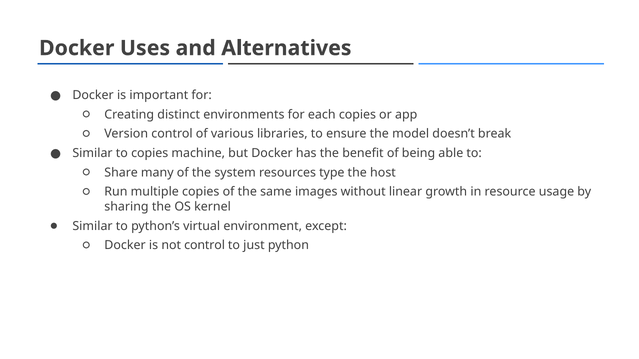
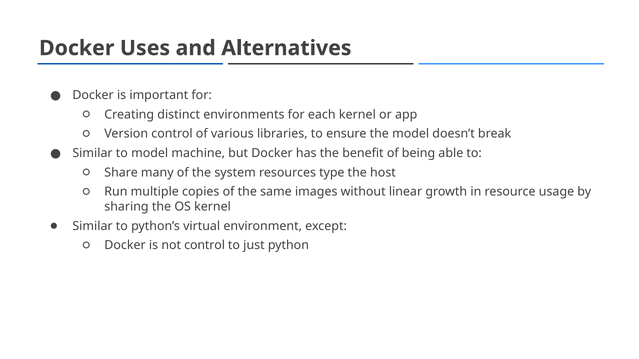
each copies: copies -> kernel
to copies: copies -> model
